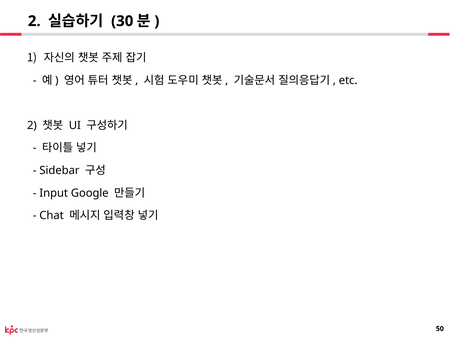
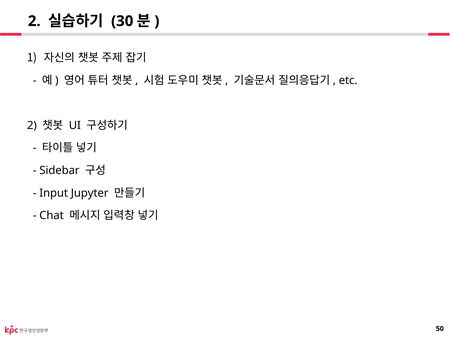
Google: Google -> Jupyter
